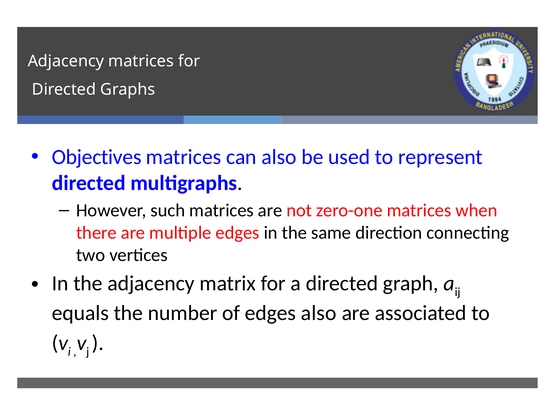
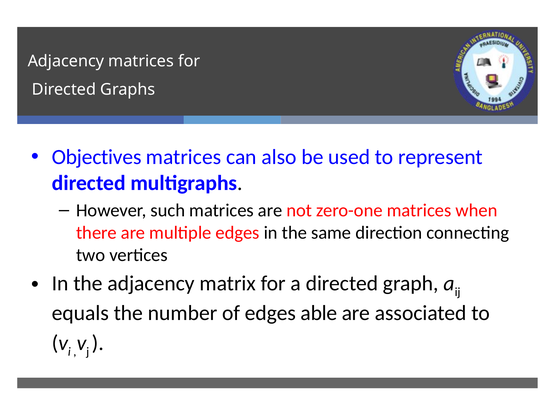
edges also: also -> able
